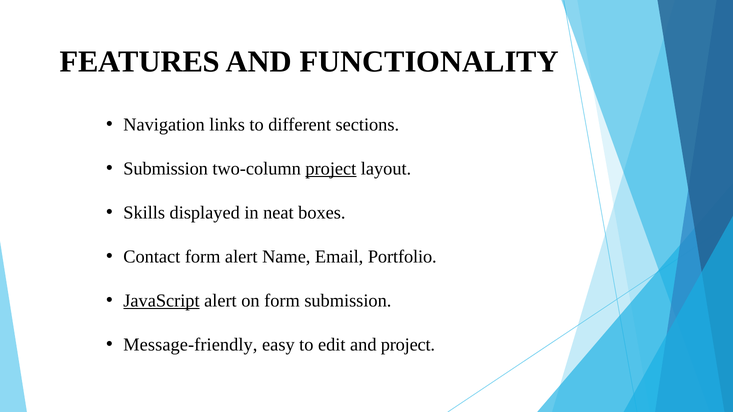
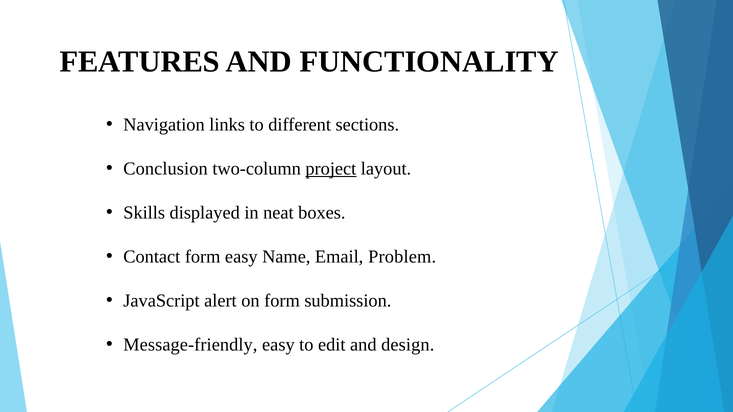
Submission at (166, 169): Submission -> Conclusion
form alert: alert -> easy
Portfolio: Portfolio -> Problem
JavaScript underline: present -> none
and project: project -> design
